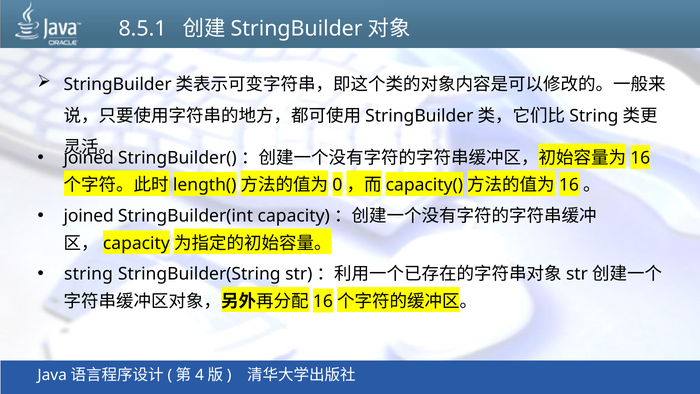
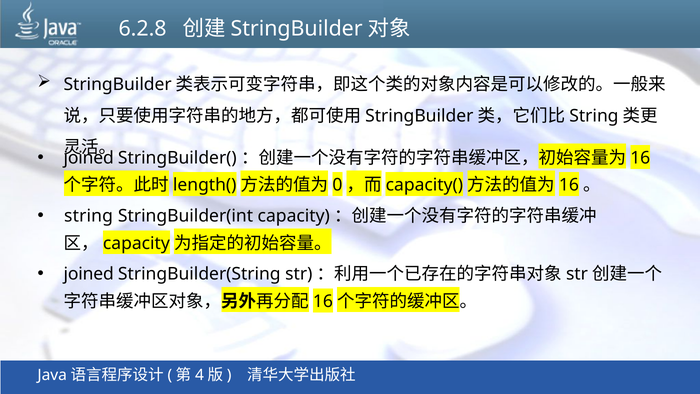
8.5.1: 8.5.1 -> 6.2.8
joined at (89, 216): joined -> string
string at (89, 274): string -> joined
